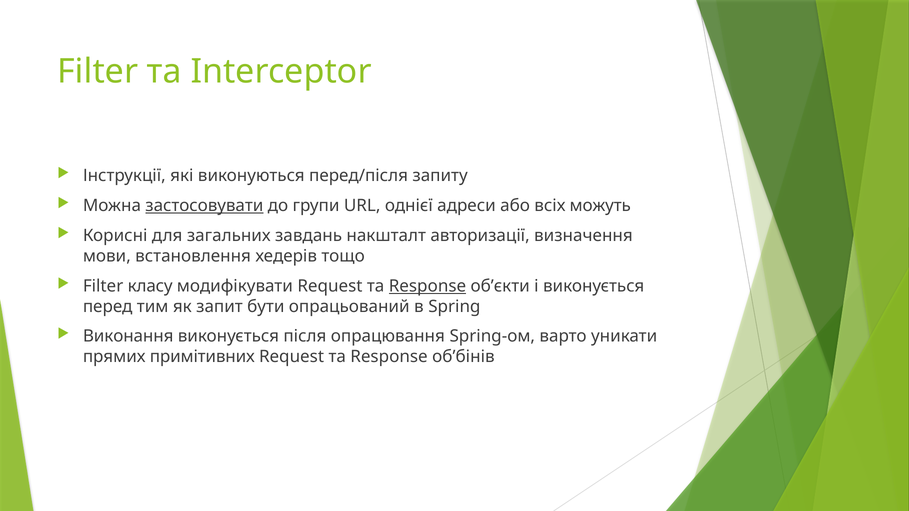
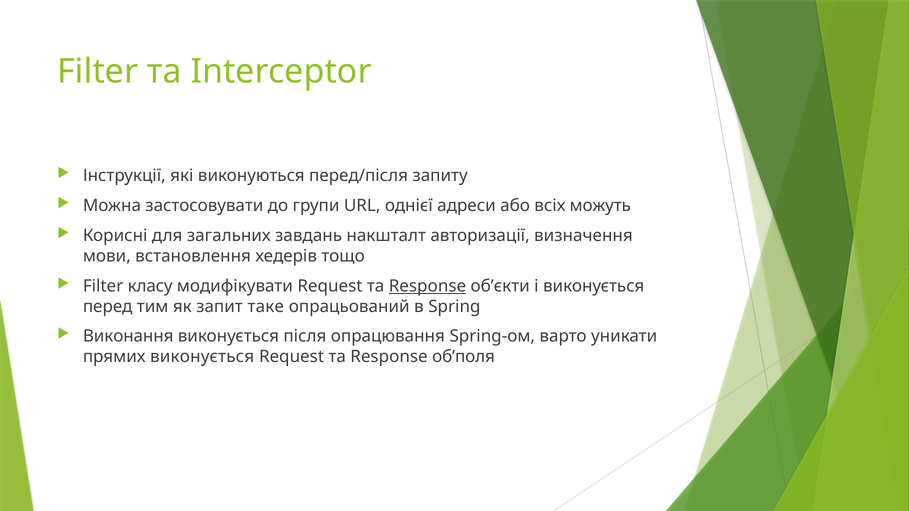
застосовувати underline: present -> none
бути: бути -> таке
прямих примітивних: примітивних -> виконується
об’бінів: об’бінів -> об’поля
